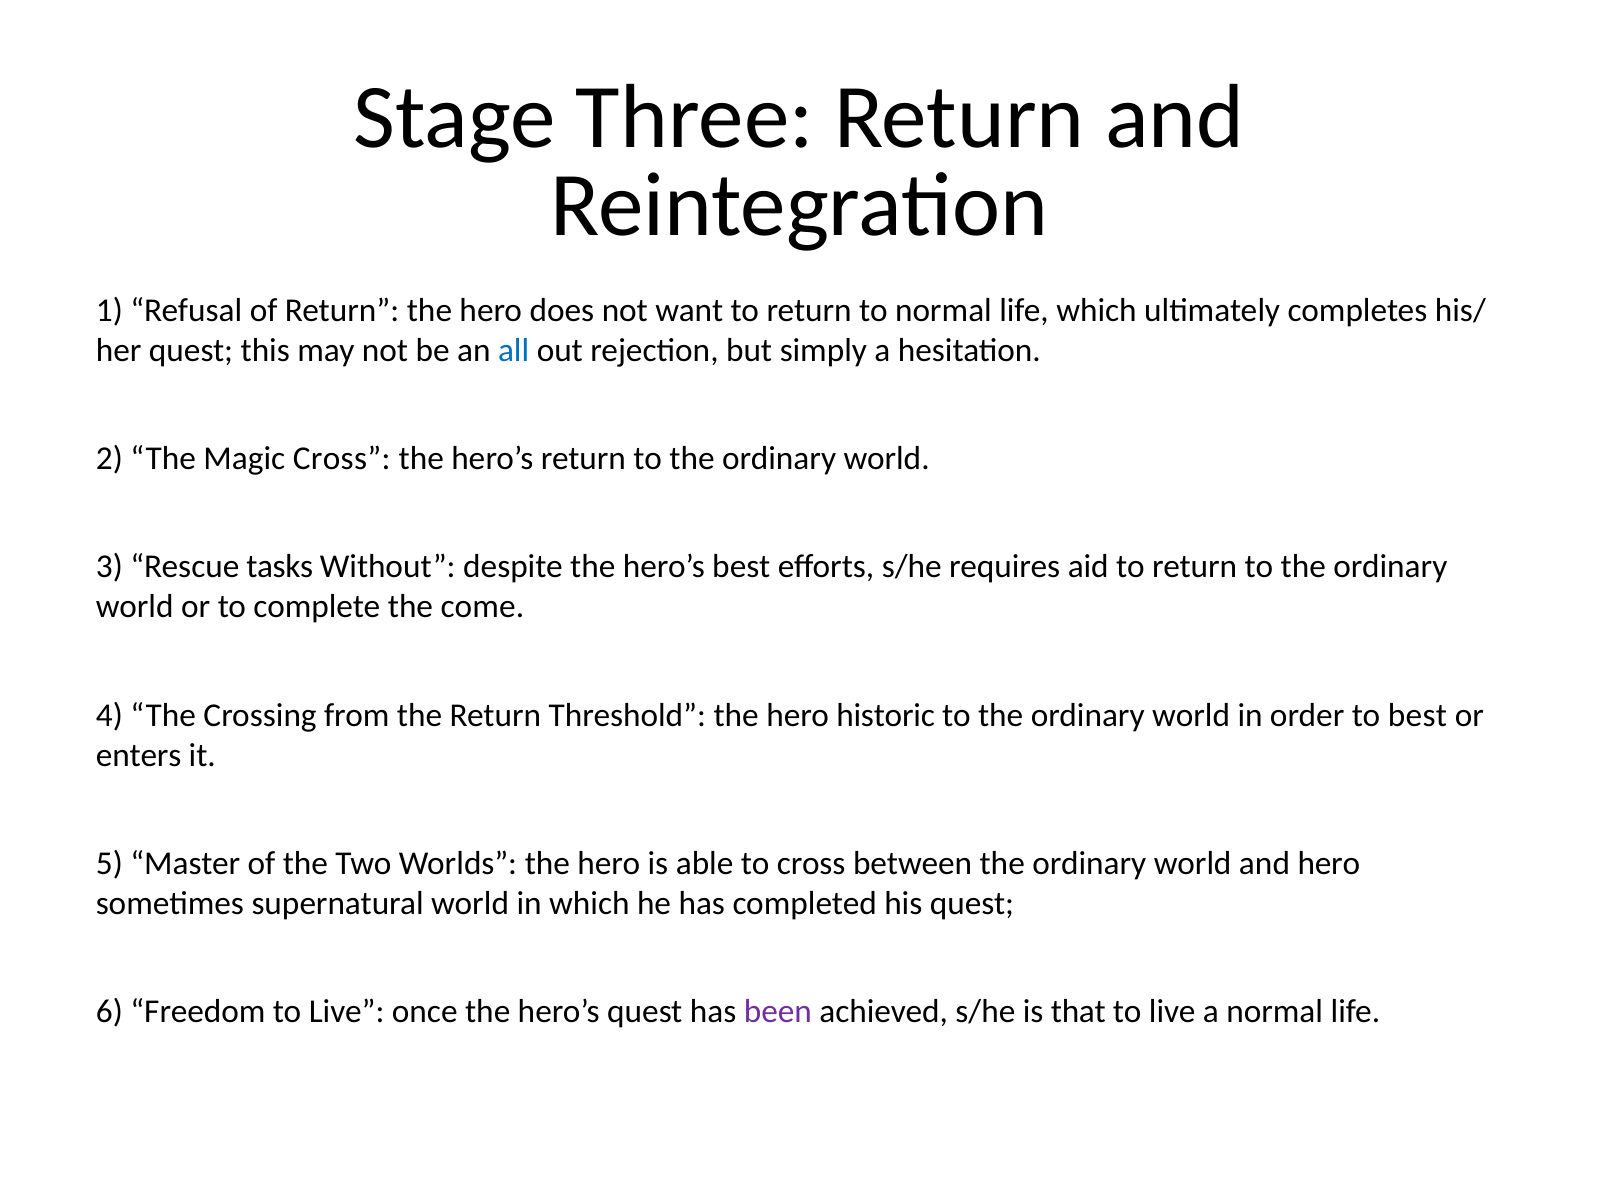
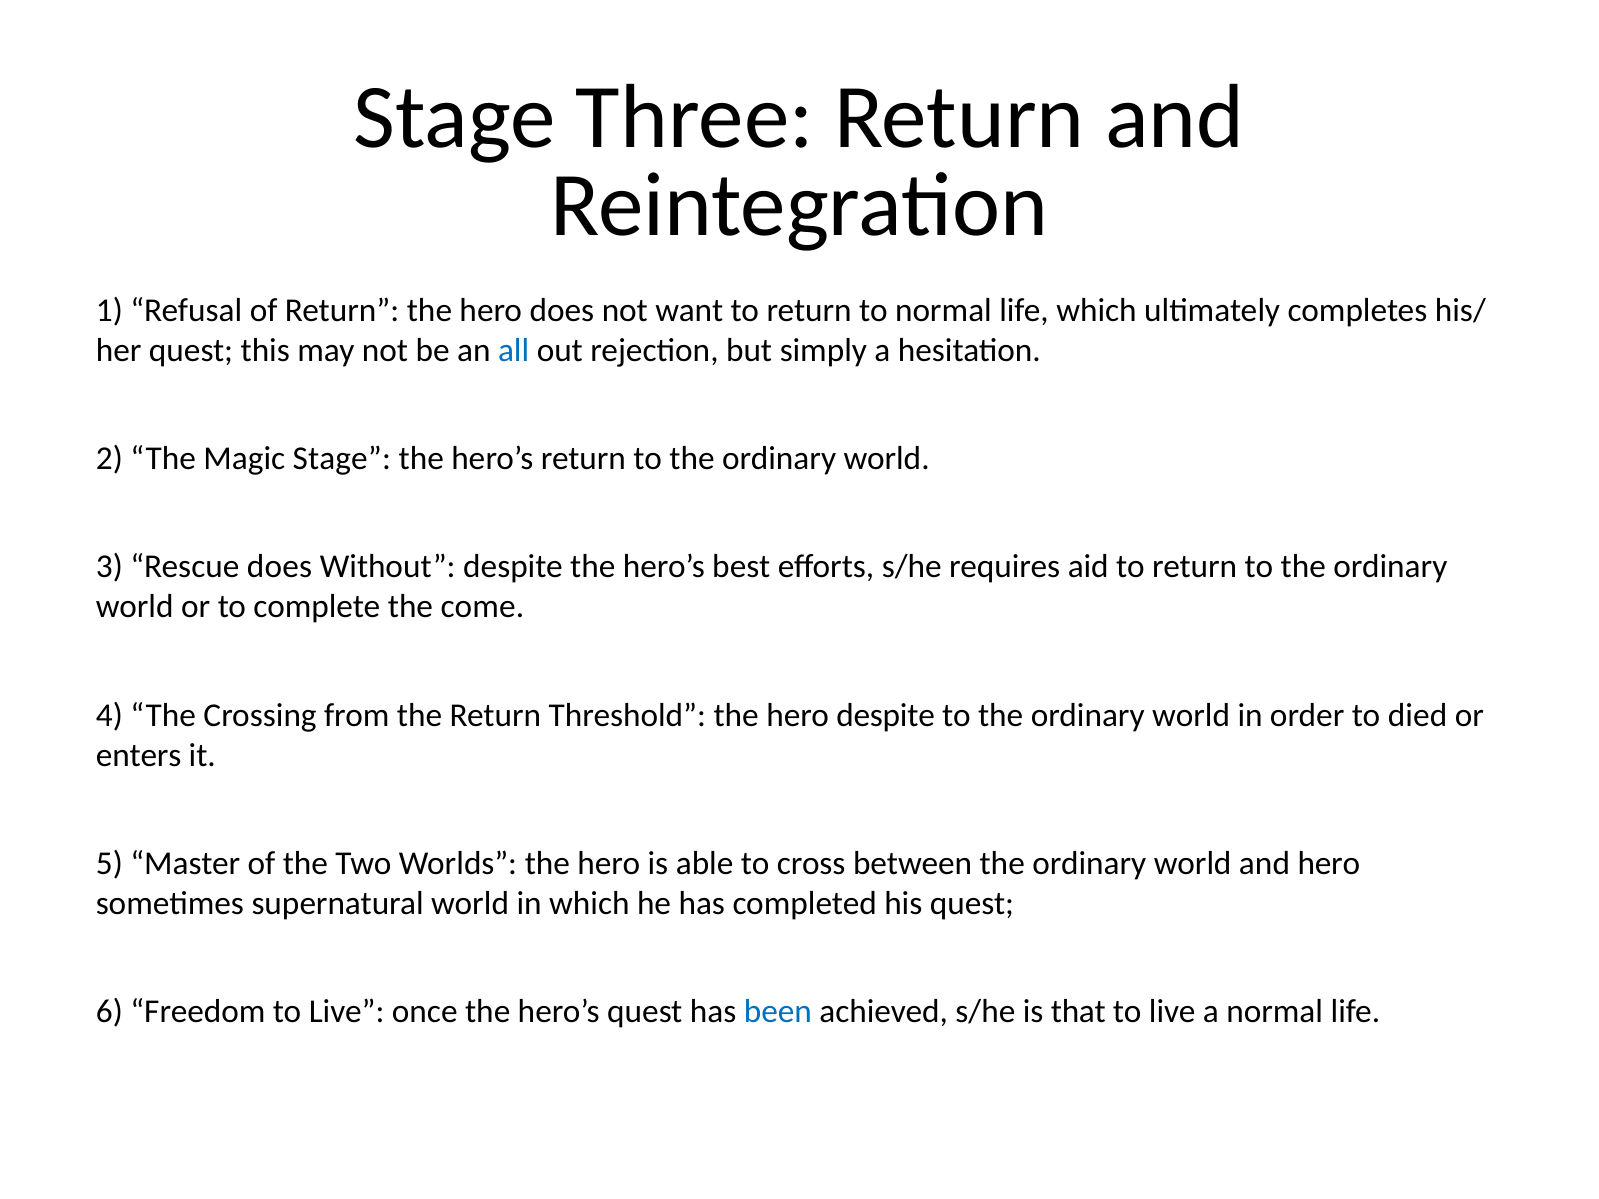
Magic Cross: Cross -> Stage
Rescue tasks: tasks -> does
hero historic: historic -> despite
to best: best -> died
been colour: purple -> blue
